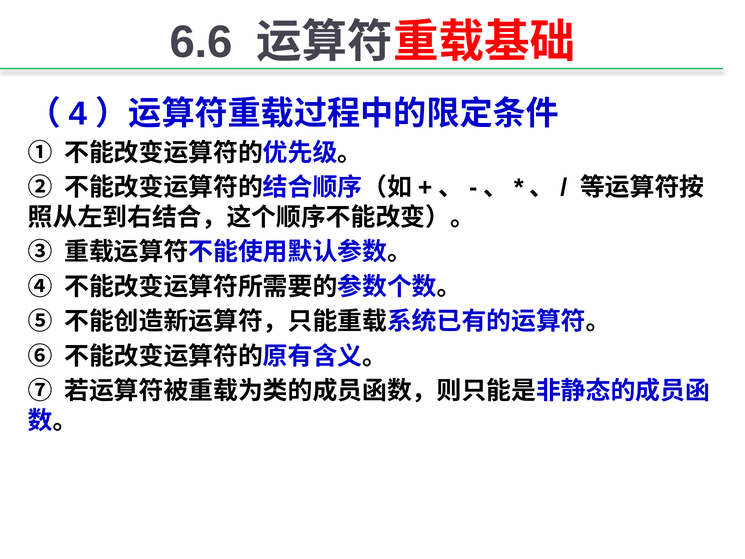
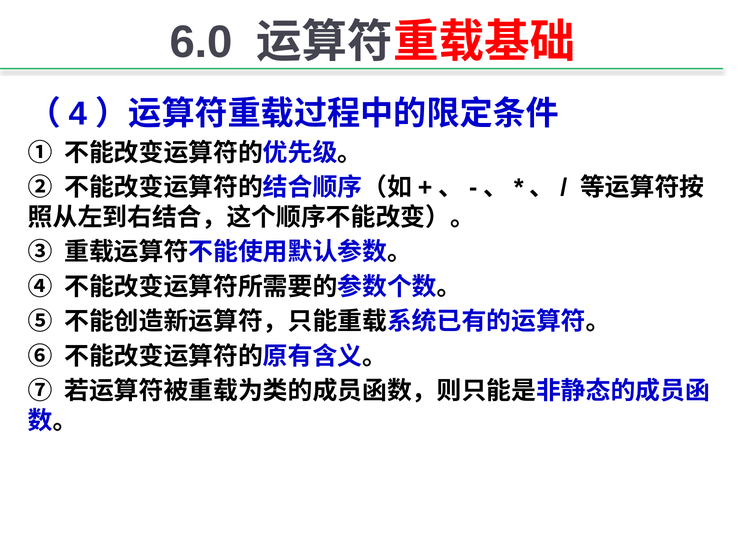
6.6: 6.6 -> 6.0
